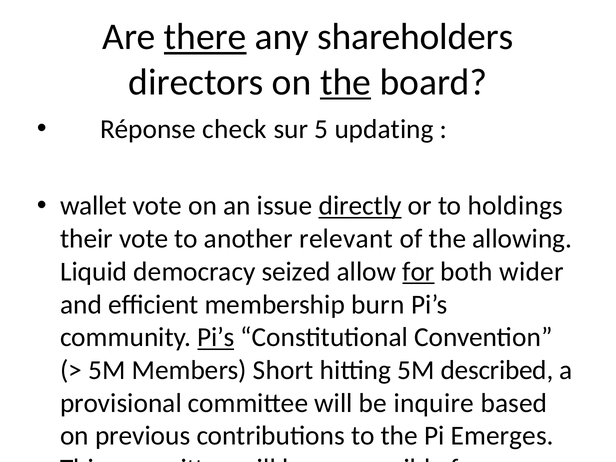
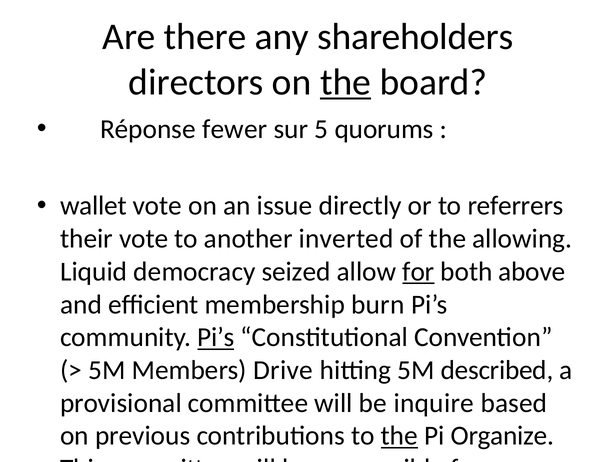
there underline: present -> none
check: check -> fewer
updating: updating -> quorums
directly underline: present -> none
holdings: holdings -> referrers
relevant: relevant -> inverted
both wider: wider -> above
Short: Short -> Drive
the at (399, 436) underline: none -> present
Pi Emerges: Emerges -> Organize
